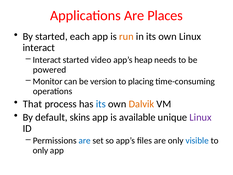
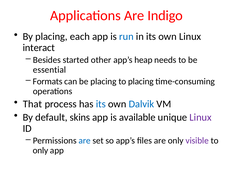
Places: Places -> Indigo
By started: started -> placing
run colour: orange -> blue
Interact at (47, 60): Interact -> Besides
video: video -> other
powered: powered -> essential
Monitor: Monitor -> Formats
be version: version -> placing
Dalvik colour: orange -> blue
visible colour: blue -> purple
